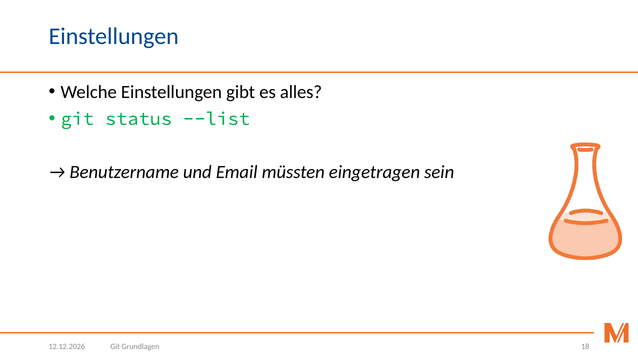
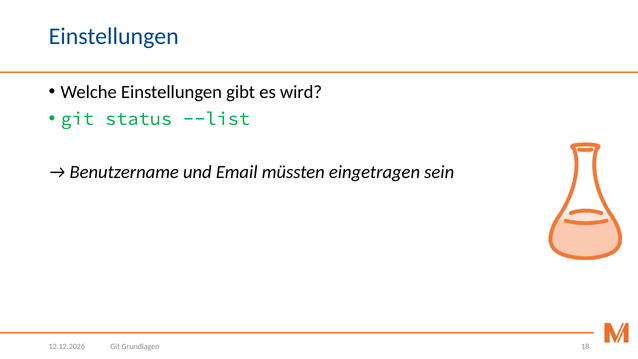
alles: alles -> wird
